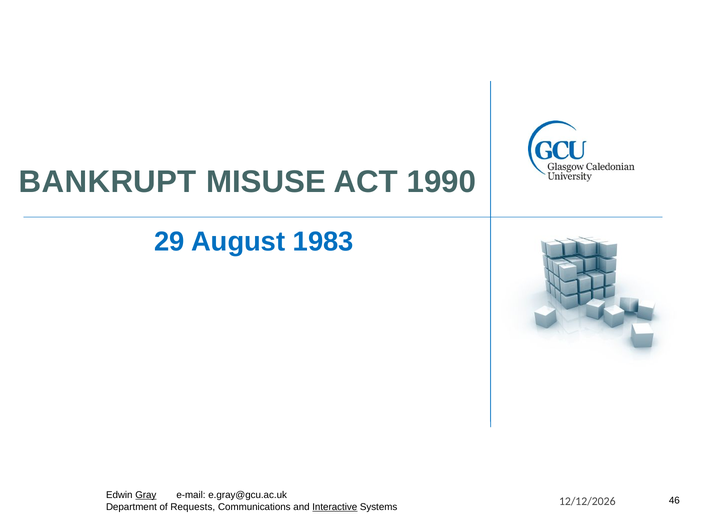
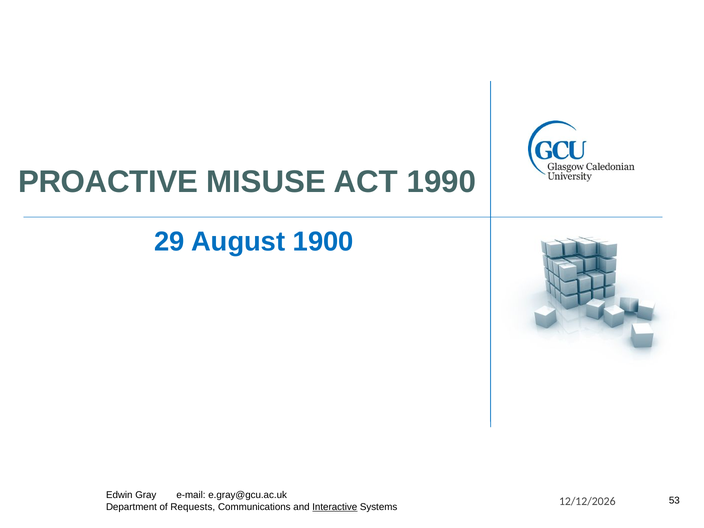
BANKRUPT: BANKRUPT -> PROACTIVE
1983: 1983 -> 1900
Gray underline: present -> none
46: 46 -> 53
